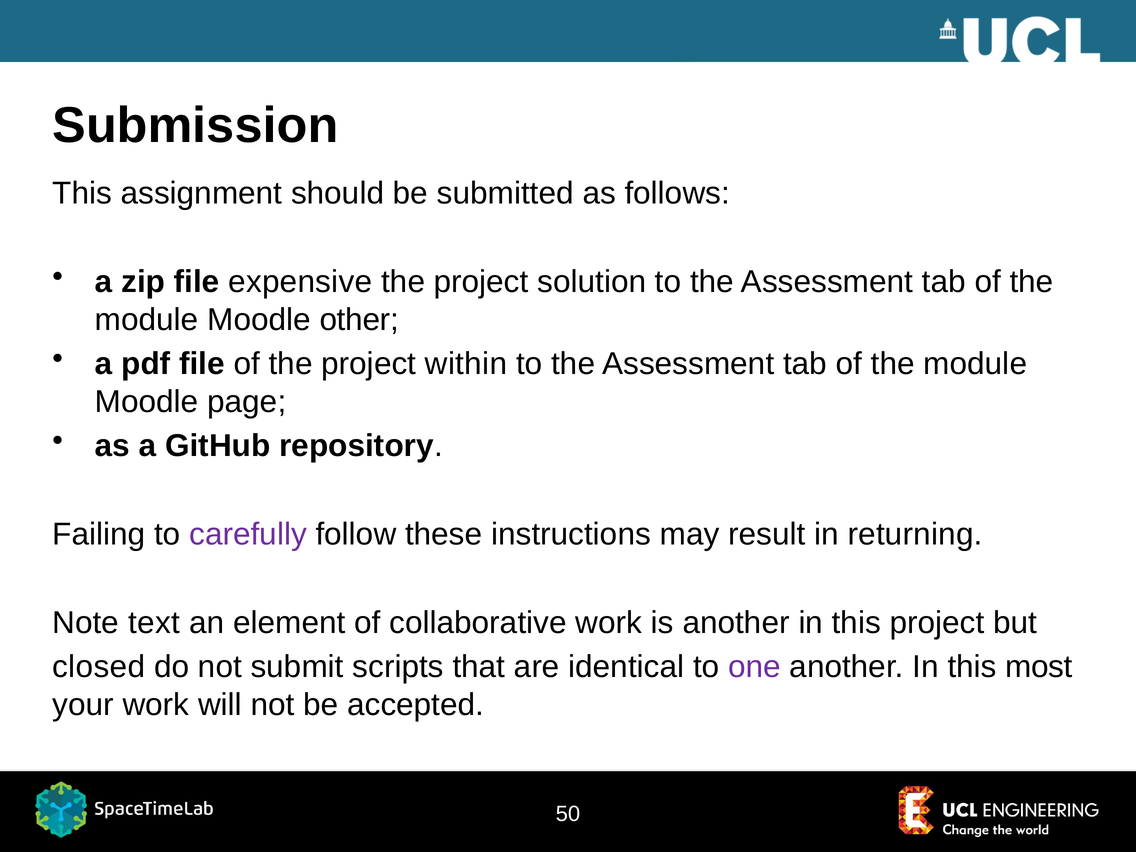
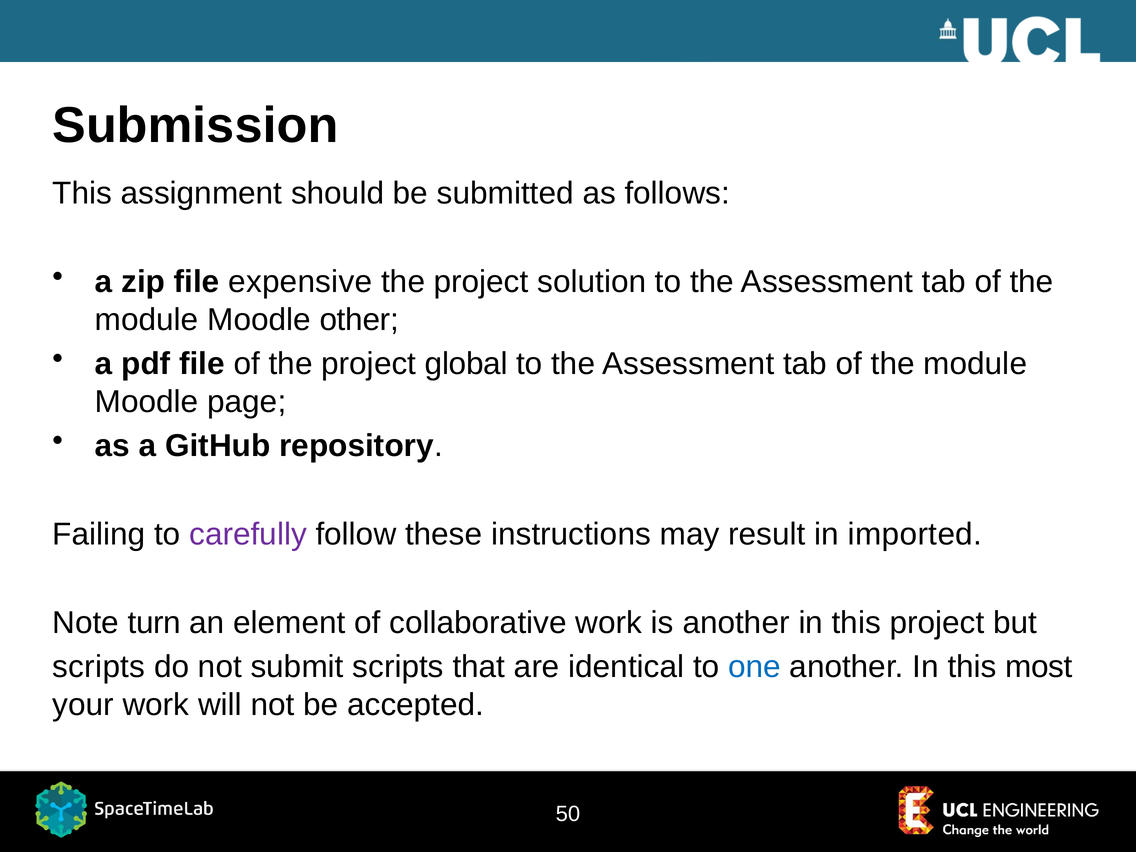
within: within -> global
returning: returning -> imported
text: text -> turn
closed at (99, 667): closed -> scripts
one colour: purple -> blue
